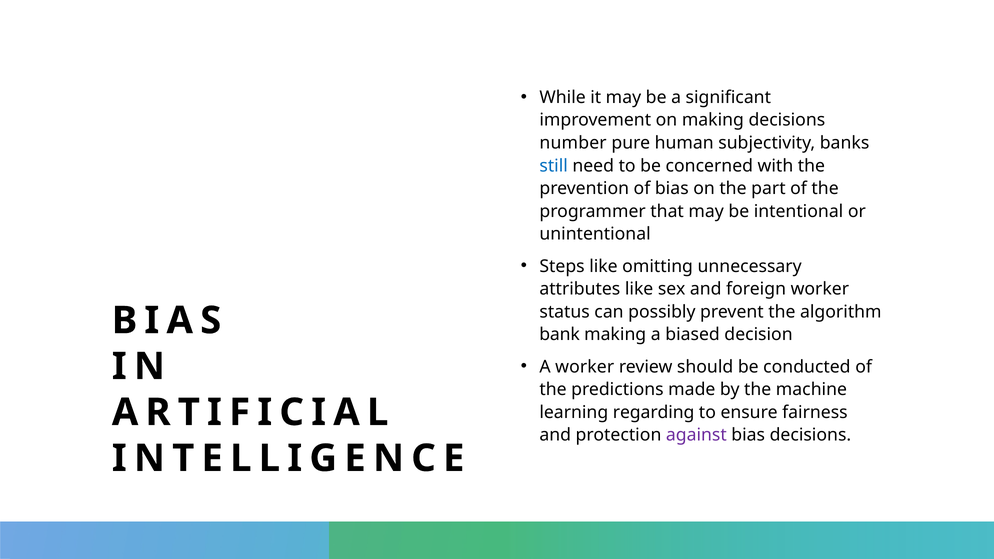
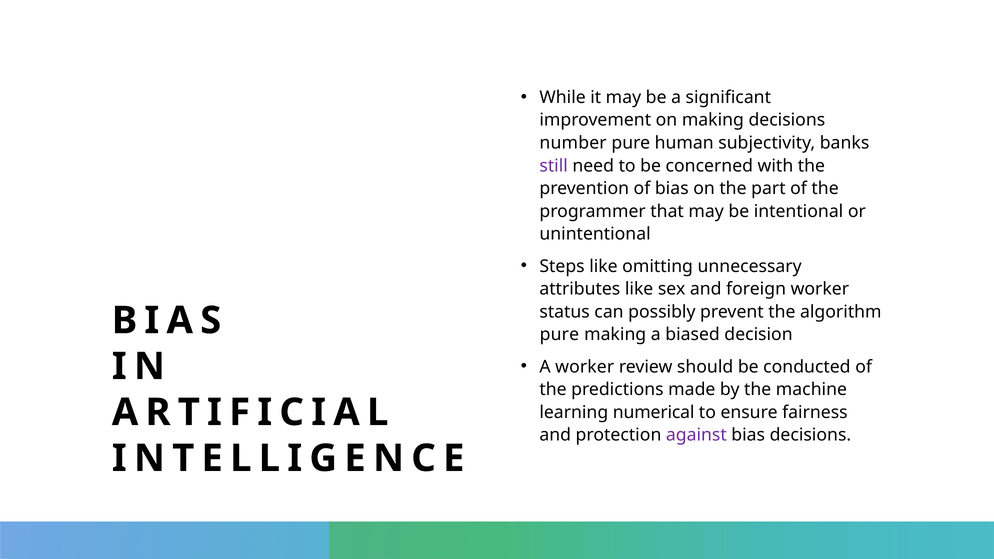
still colour: blue -> purple
bank at (560, 335): bank -> pure
regarding: regarding -> numerical
